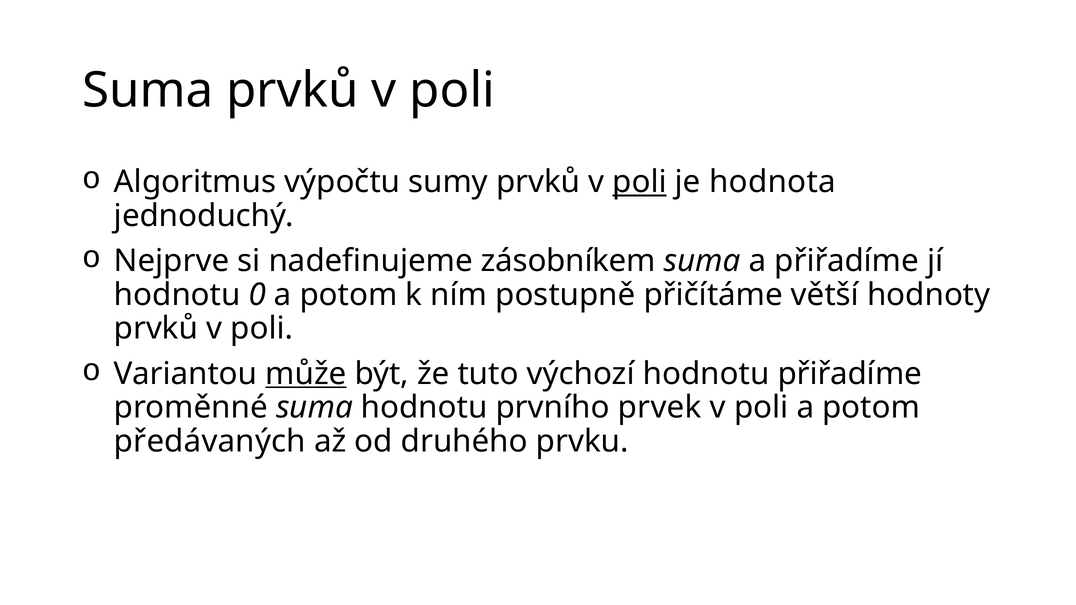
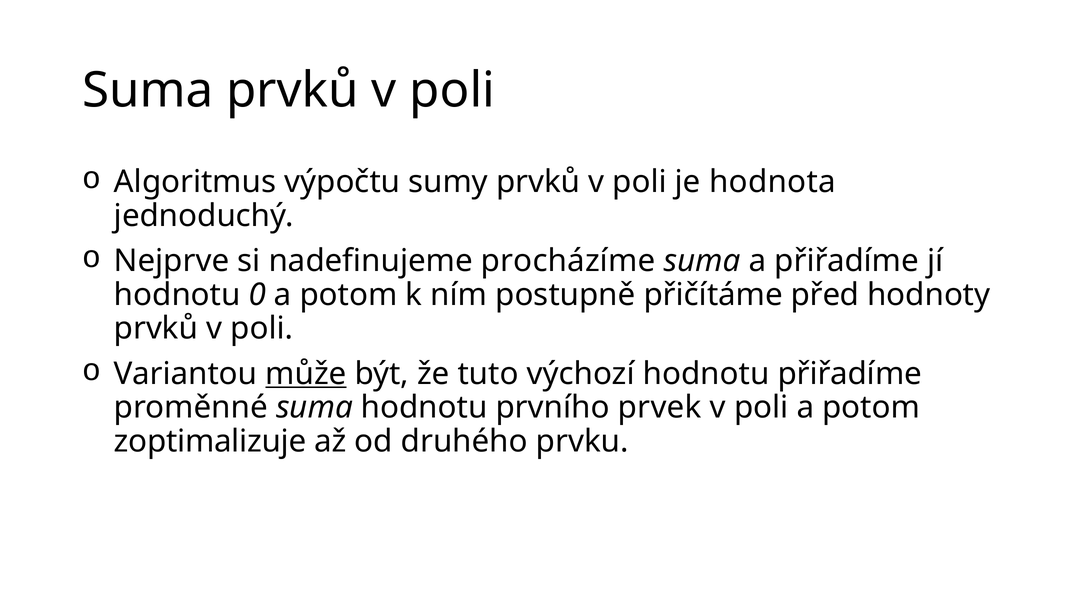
poli at (640, 182) underline: present -> none
zásobníkem: zásobníkem -> procházíme
větší: větší -> před
předávaných: předávaných -> zoptimalizuje
